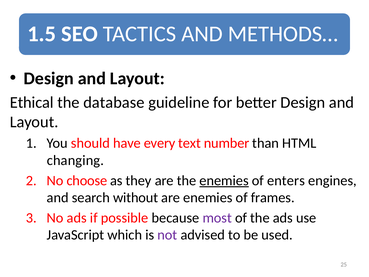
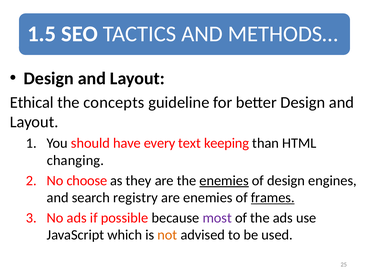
database: database -> concepts
number: number -> keeping
of enters: enters -> design
without: without -> registry
frames underline: none -> present
not colour: purple -> orange
